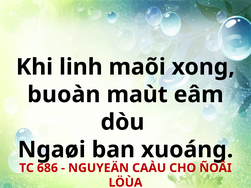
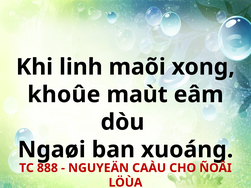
buoàn: buoàn -> khoûe
686: 686 -> 888
